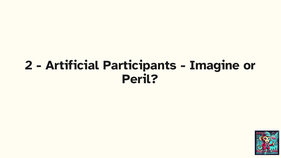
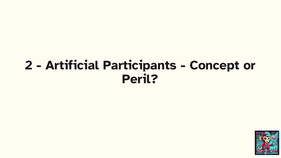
Imagine: Imagine -> Concept
